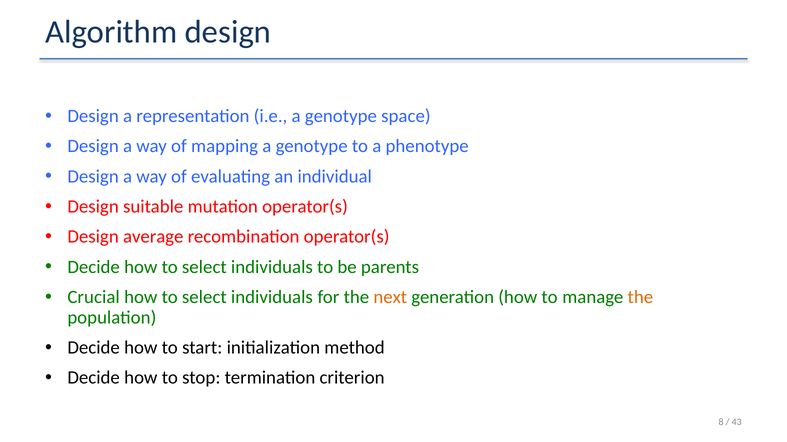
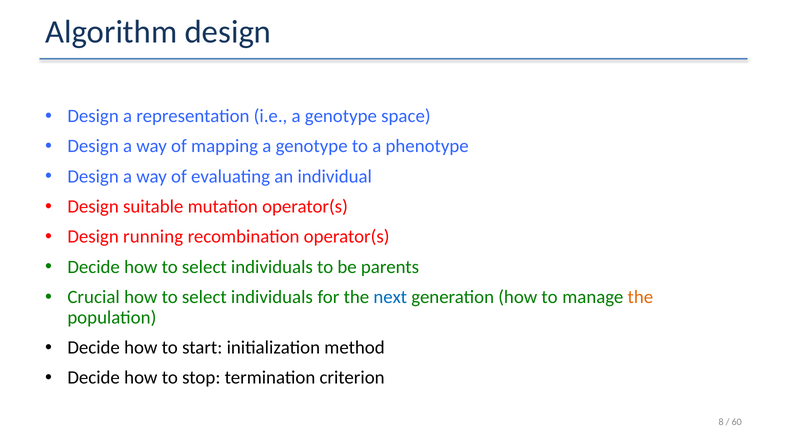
average: average -> running
next colour: orange -> blue
43: 43 -> 60
